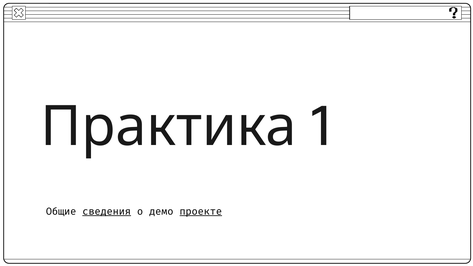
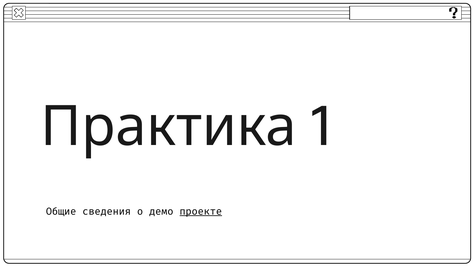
сведения underline: present -> none
